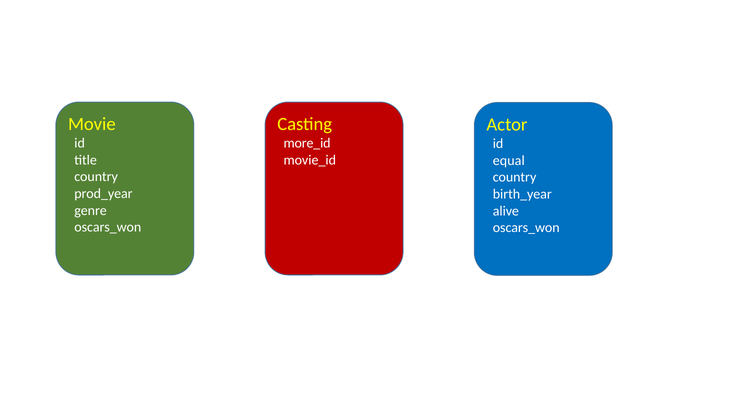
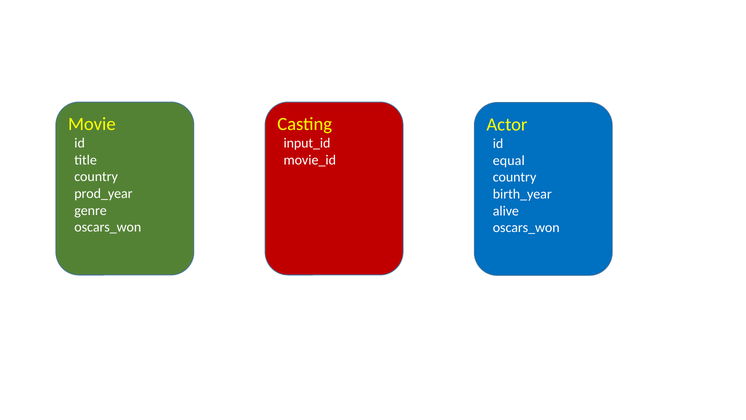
more_id: more_id -> input_id
